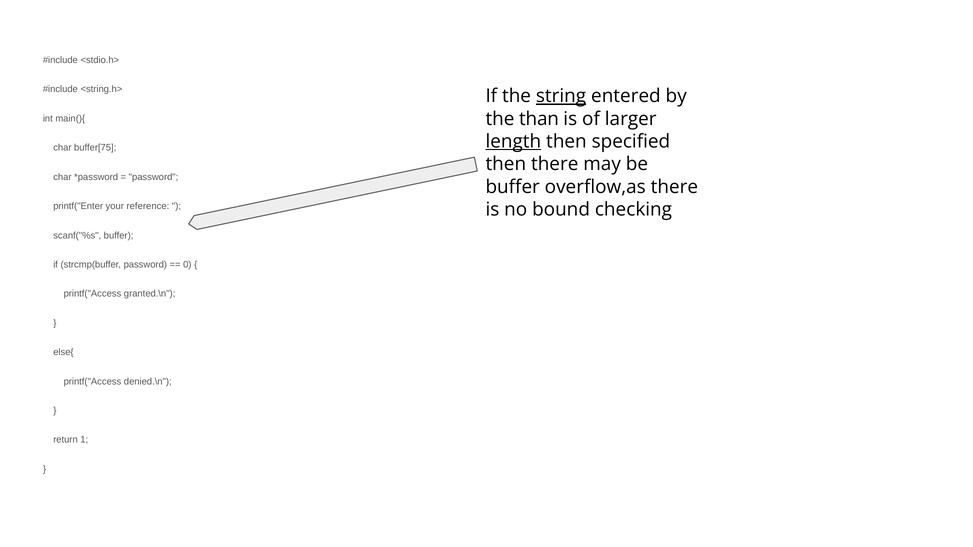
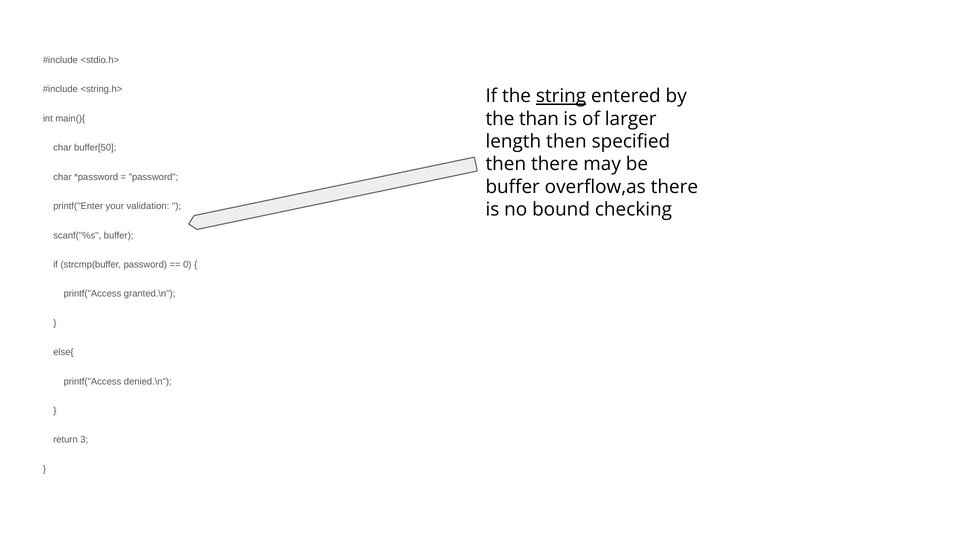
length underline: present -> none
buffer[75: buffer[75 -> buffer[50
reference: reference -> validation
1: 1 -> 3
